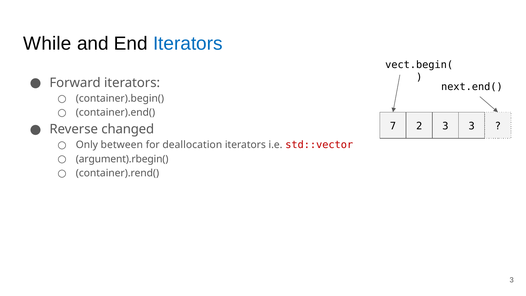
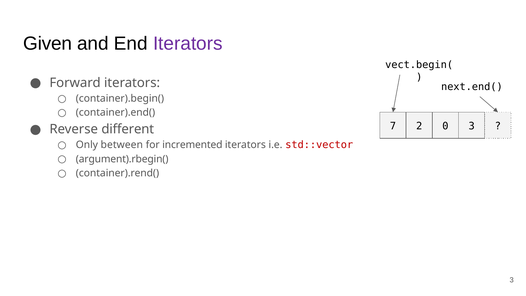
While: While -> Given
Iterators at (188, 44) colour: blue -> purple
2 3: 3 -> 0
changed: changed -> different
deallocation: deallocation -> incremented
